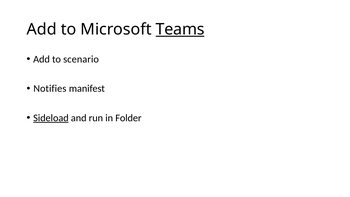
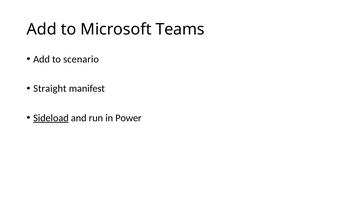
Teams underline: present -> none
Notifies: Notifies -> Straight
Folder: Folder -> Power
